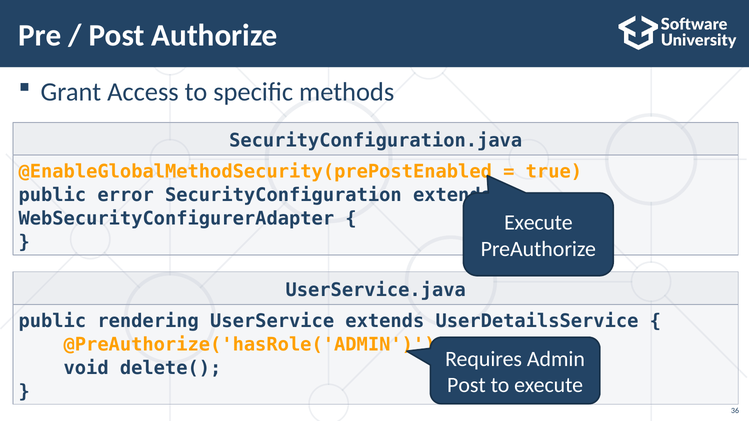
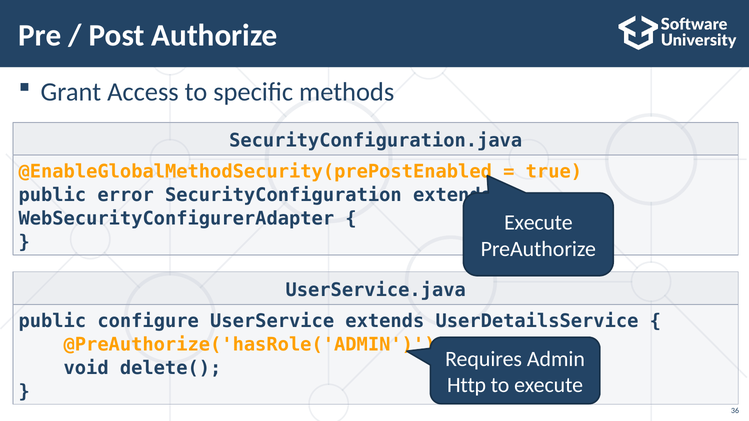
rendering: rendering -> configure
Post at (466, 385): Post -> Http
